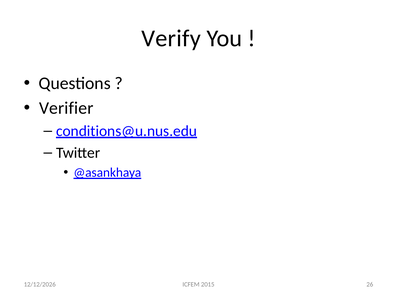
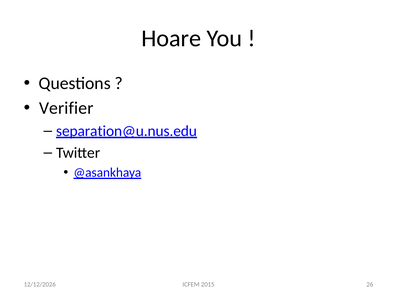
Verify: Verify -> Hoare
conditions@u.nus.edu: conditions@u.nus.edu -> separation@u.nus.edu
